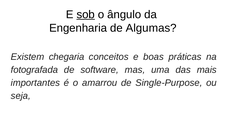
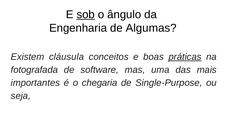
chegaria: chegaria -> cláusula
práticas underline: none -> present
amarrou: amarrou -> chegaria
